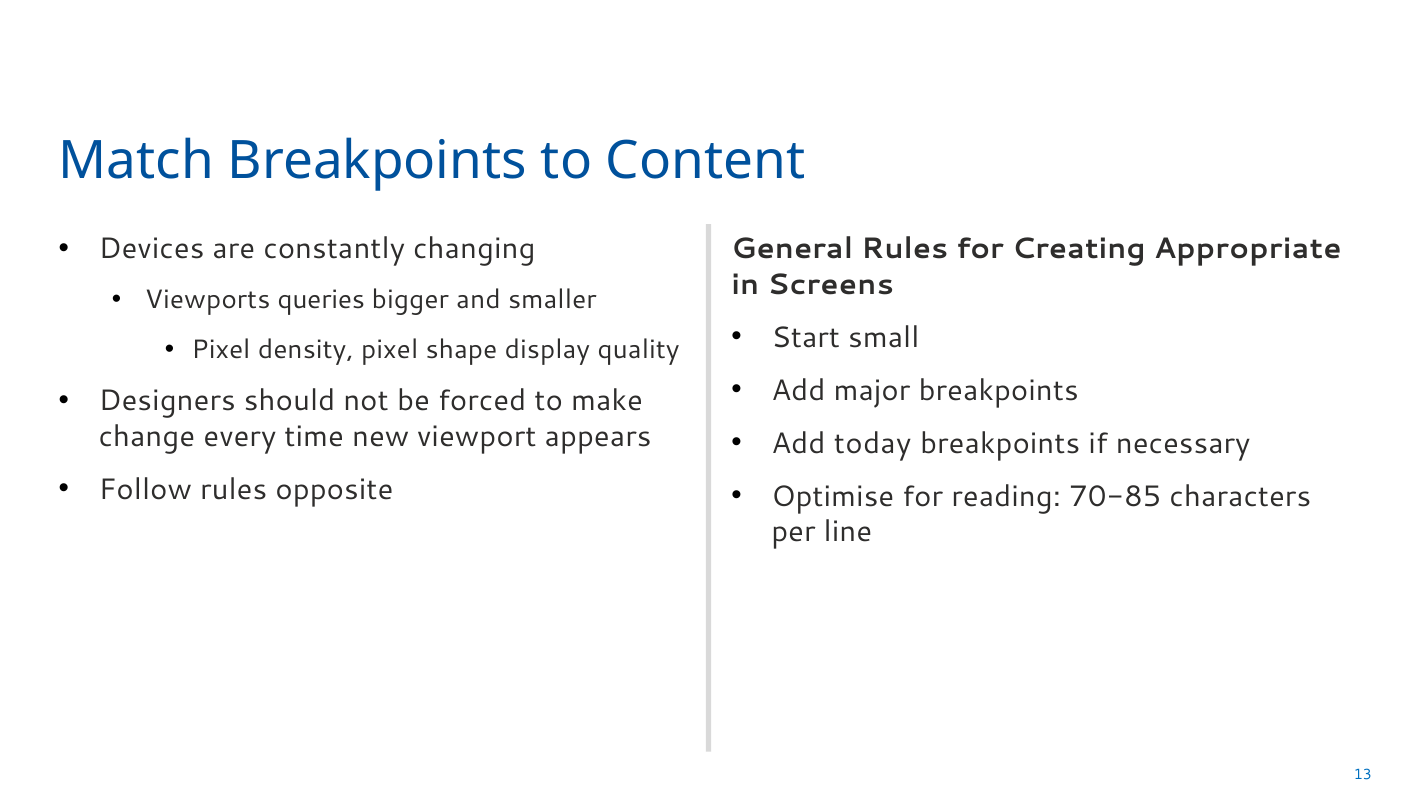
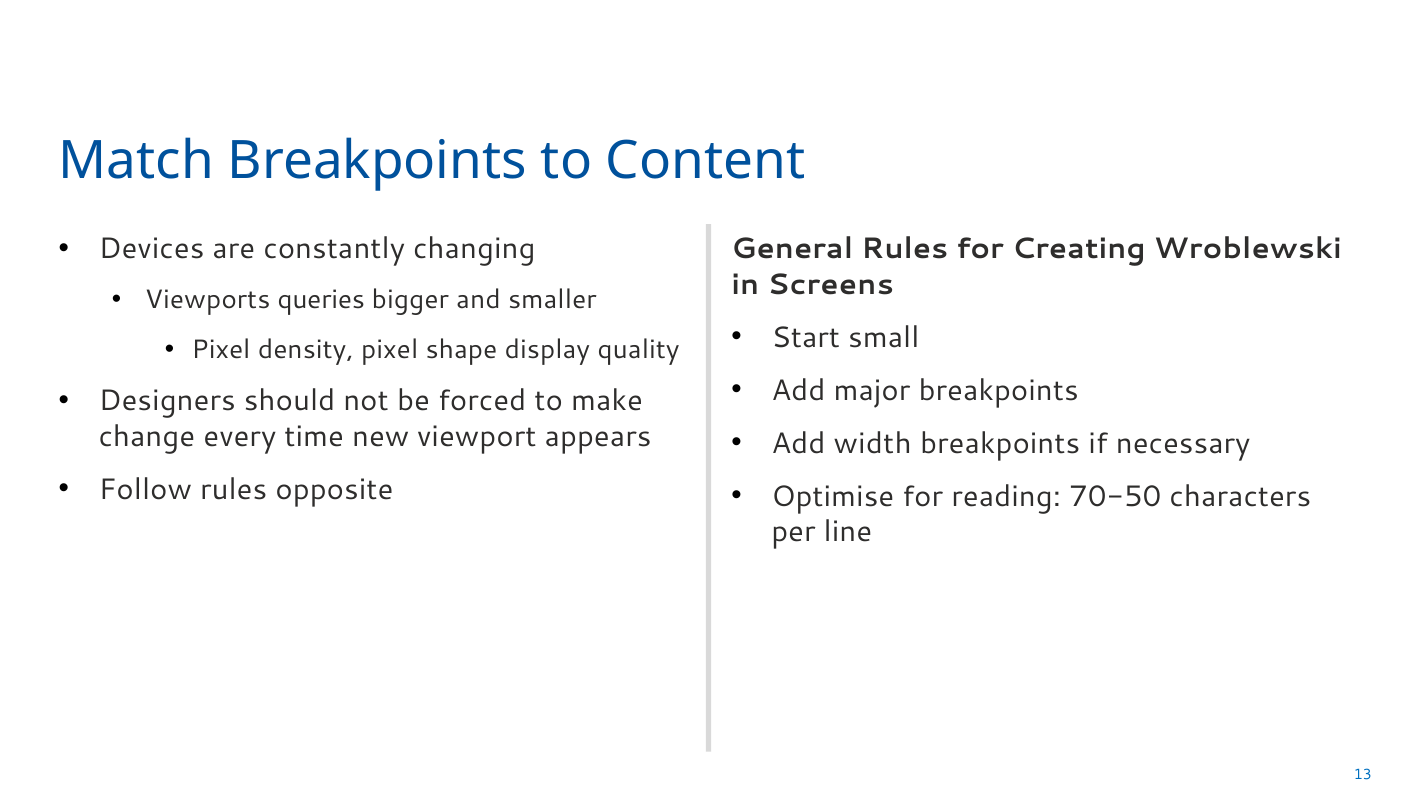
Appropriate: Appropriate -> Wroblewski
today: today -> width
70-85: 70-85 -> 70-50
